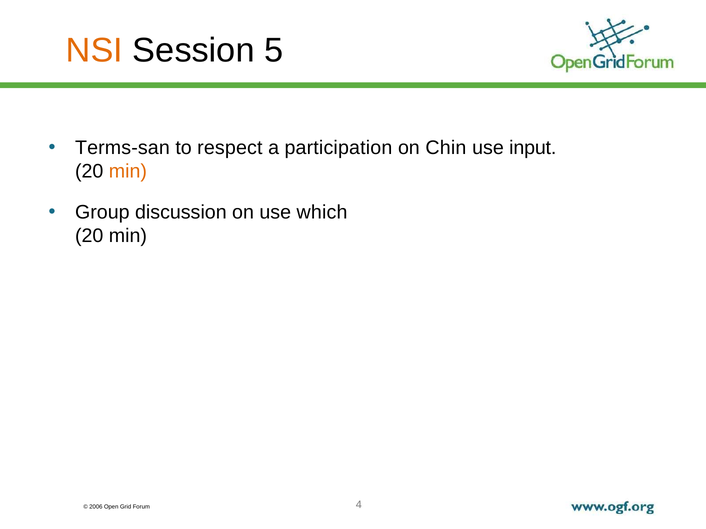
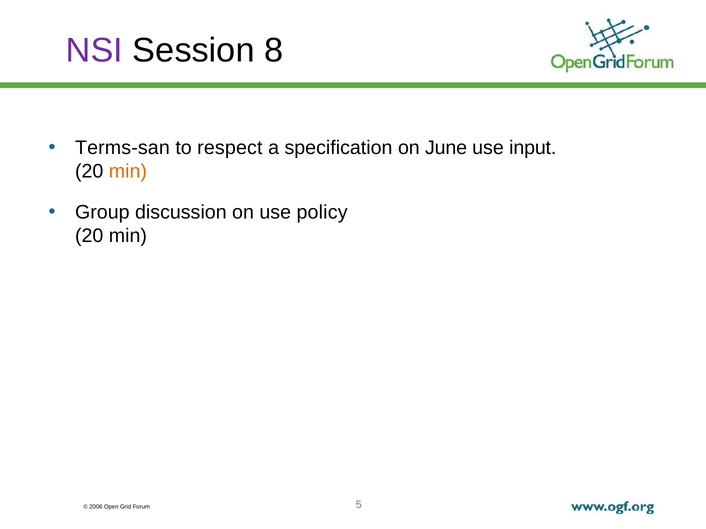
NSI colour: orange -> purple
5: 5 -> 8
participation: participation -> specification
Chin: Chin -> June
use which: which -> policy
4: 4 -> 5
